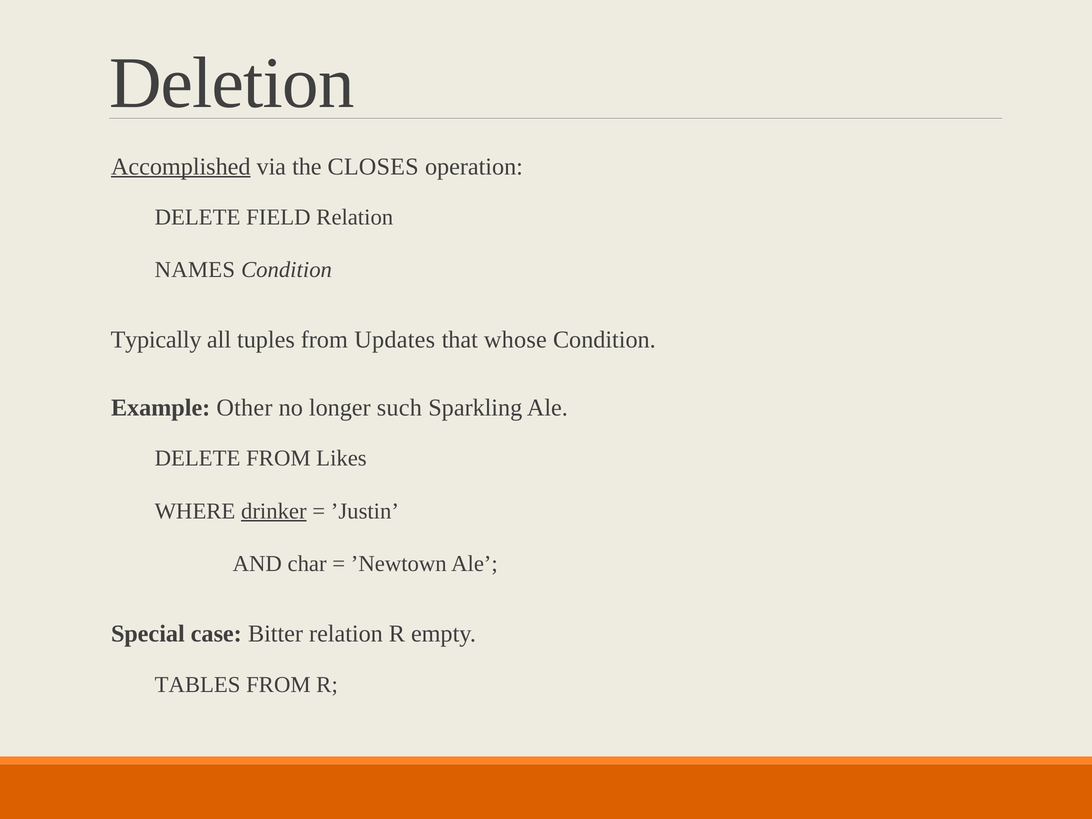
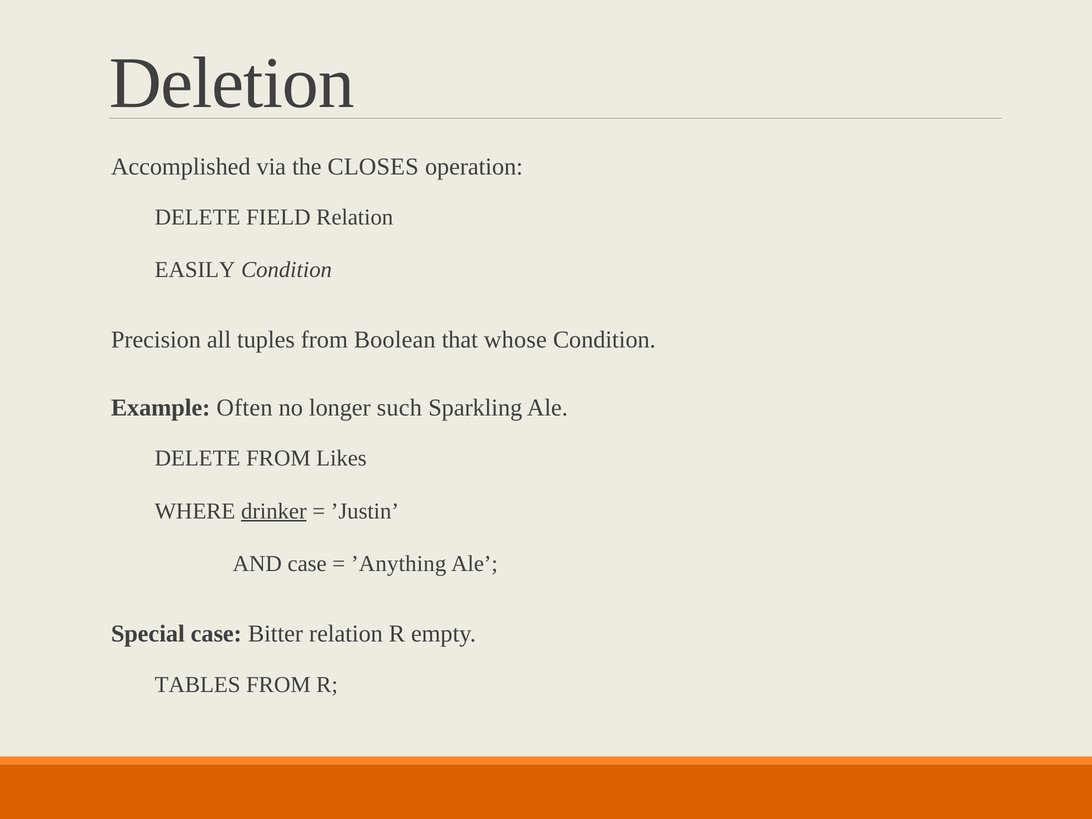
Accomplished underline: present -> none
NAMES: NAMES -> EASILY
Typically: Typically -> Precision
Updates: Updates -> Boolean
Other: Other -> Often
AND char: char -> case
’Newtown: ’Newtown -> ’Anything
